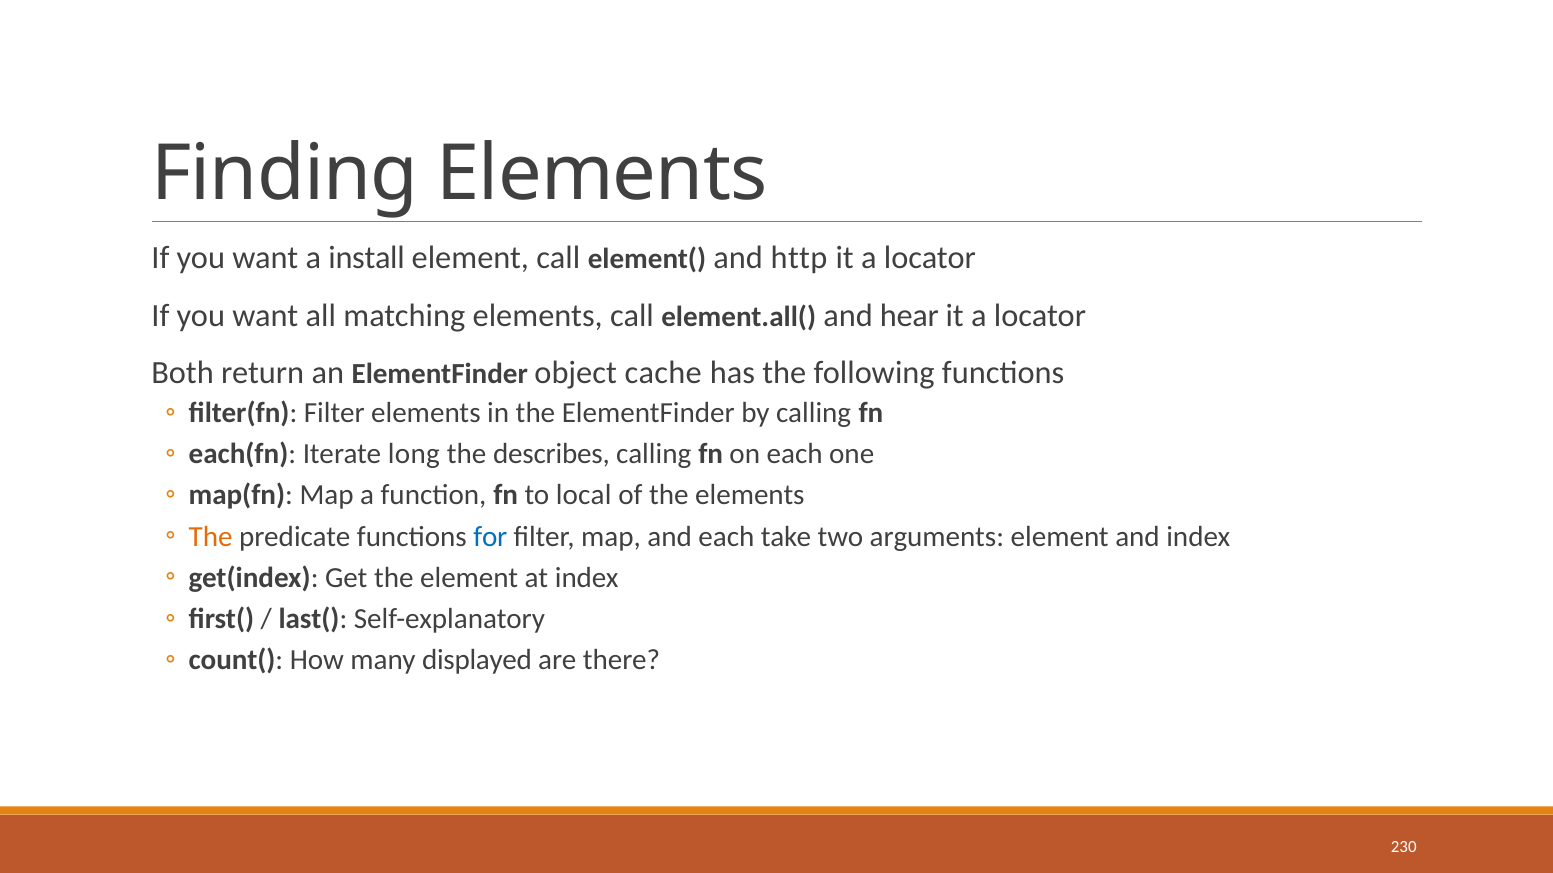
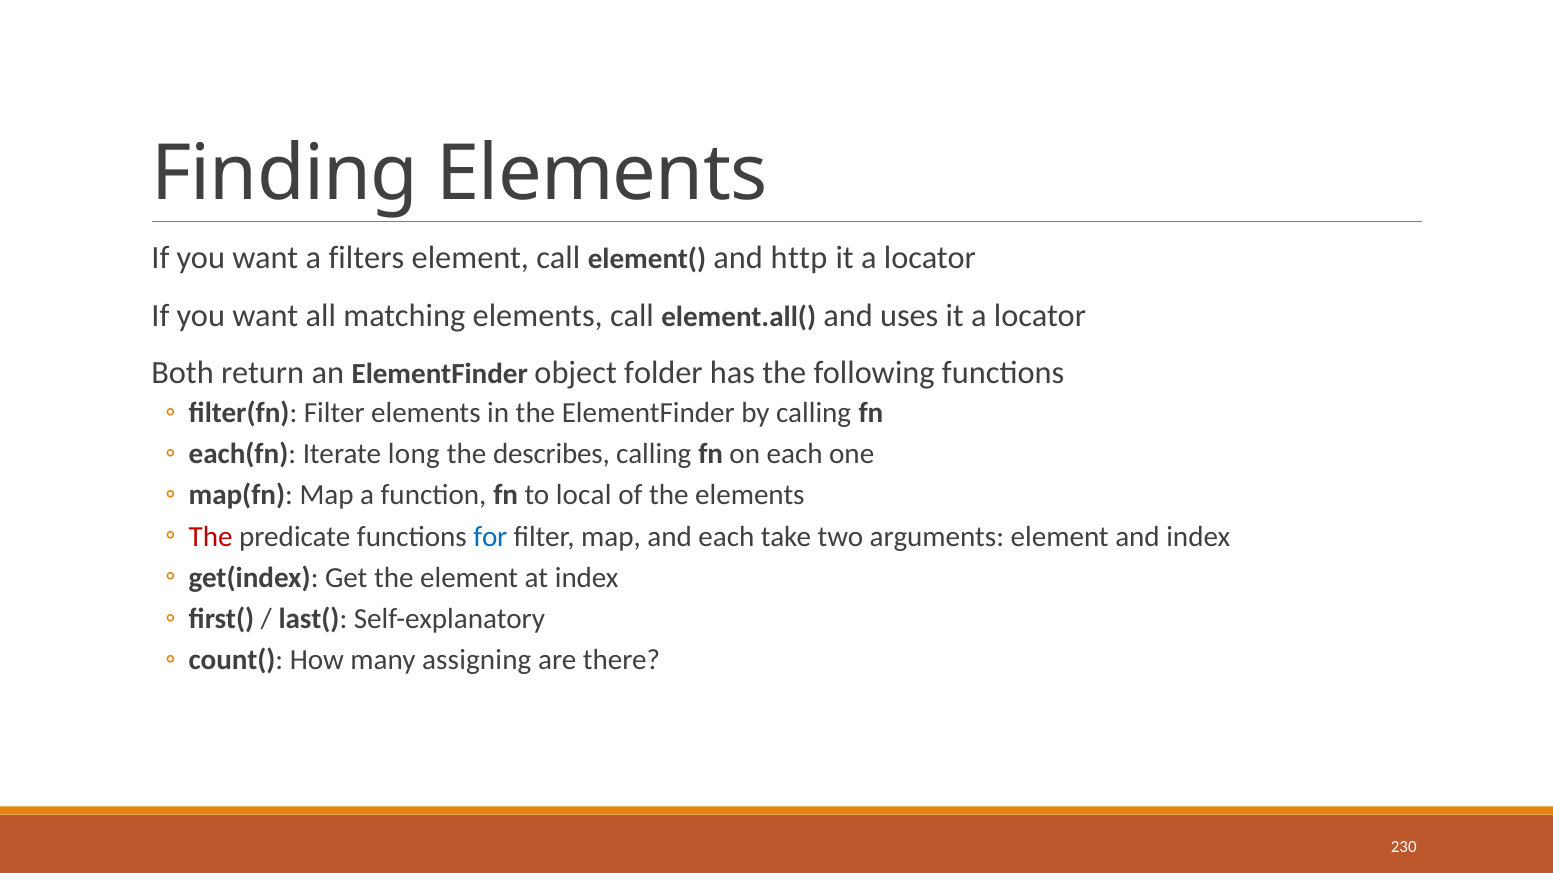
install: install -> filters
hear: hear -> uses
cache: cache -> folder
The at (211, 537) colour: orange -> red
displayed: displayed -> assigning
